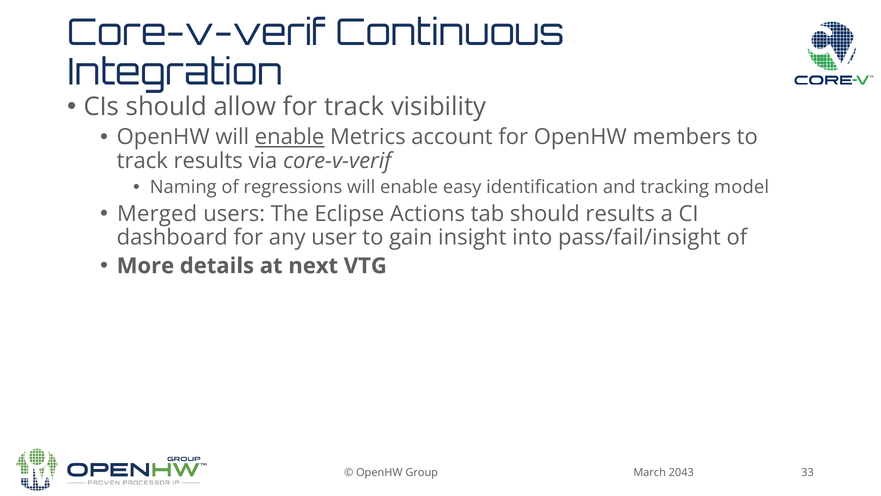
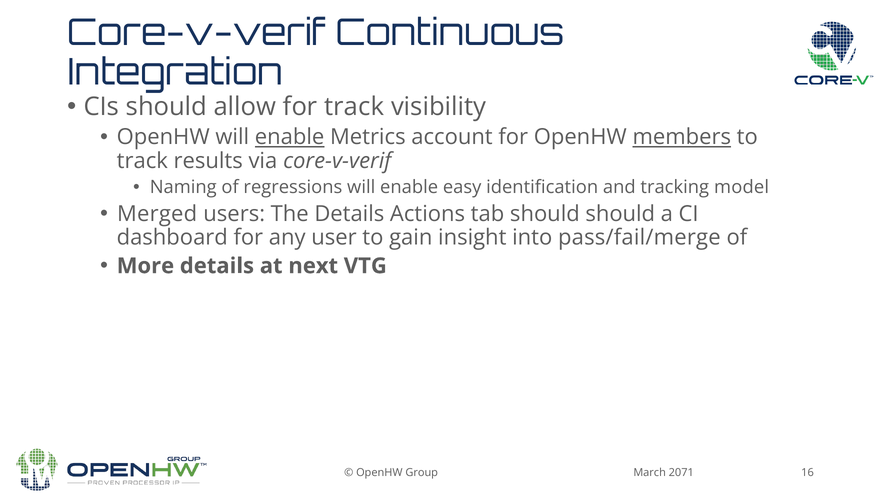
members underline: none -> present
The Eclipse: Eclipse -> Details
should results: results -> should
pass/fail/insight: pass/fail/insight -> pass/fail/merge
33: 33 -> 16
2043: 2043 -> 2071
